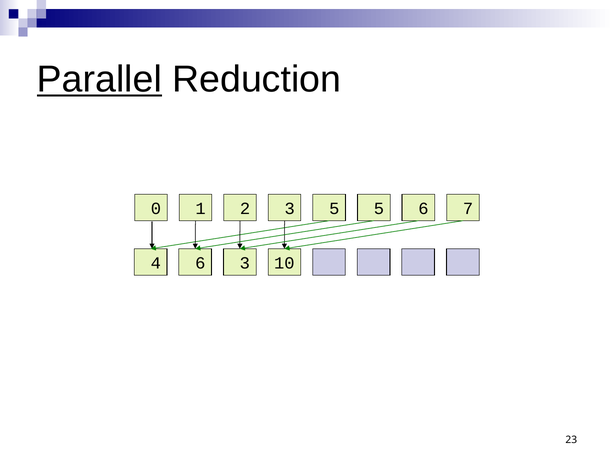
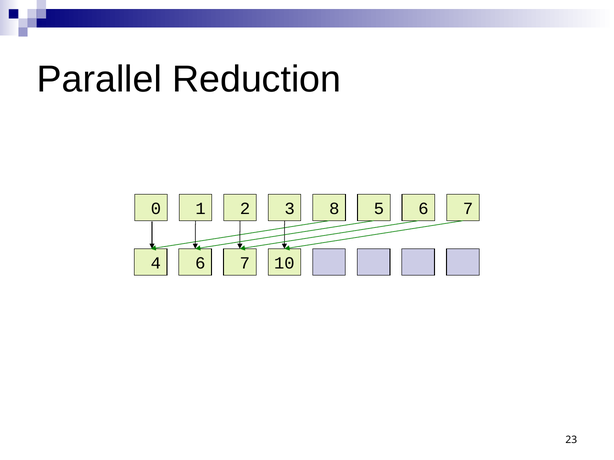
Parallel underline: present -> none
3 5: 5 -> 8
4 6 3: 3 -> 7
